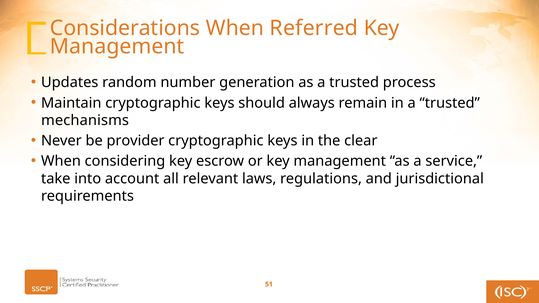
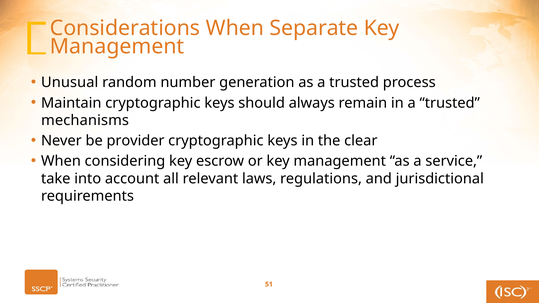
Referred: Referred -> Separate
Updates: Updates -> Unusual
